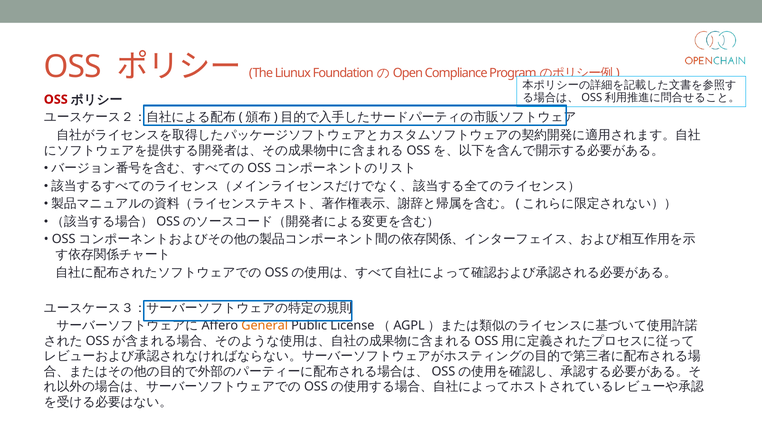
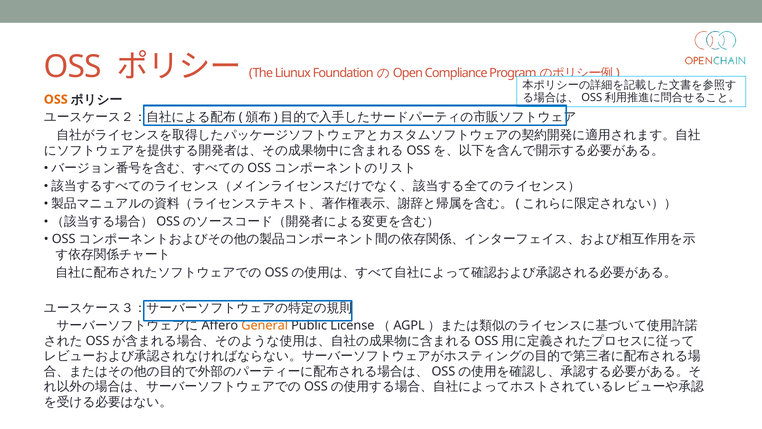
OSS at (56, 99) colour: red -> orange
